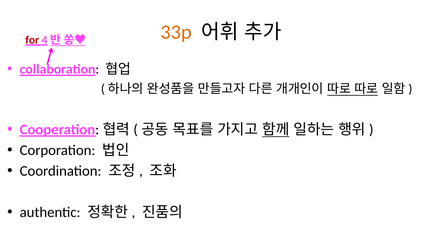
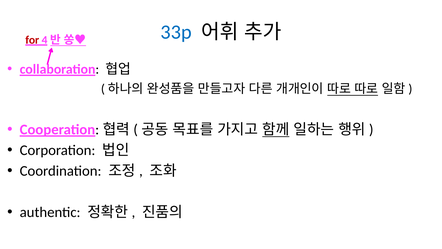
33p colour: orange -> blue
